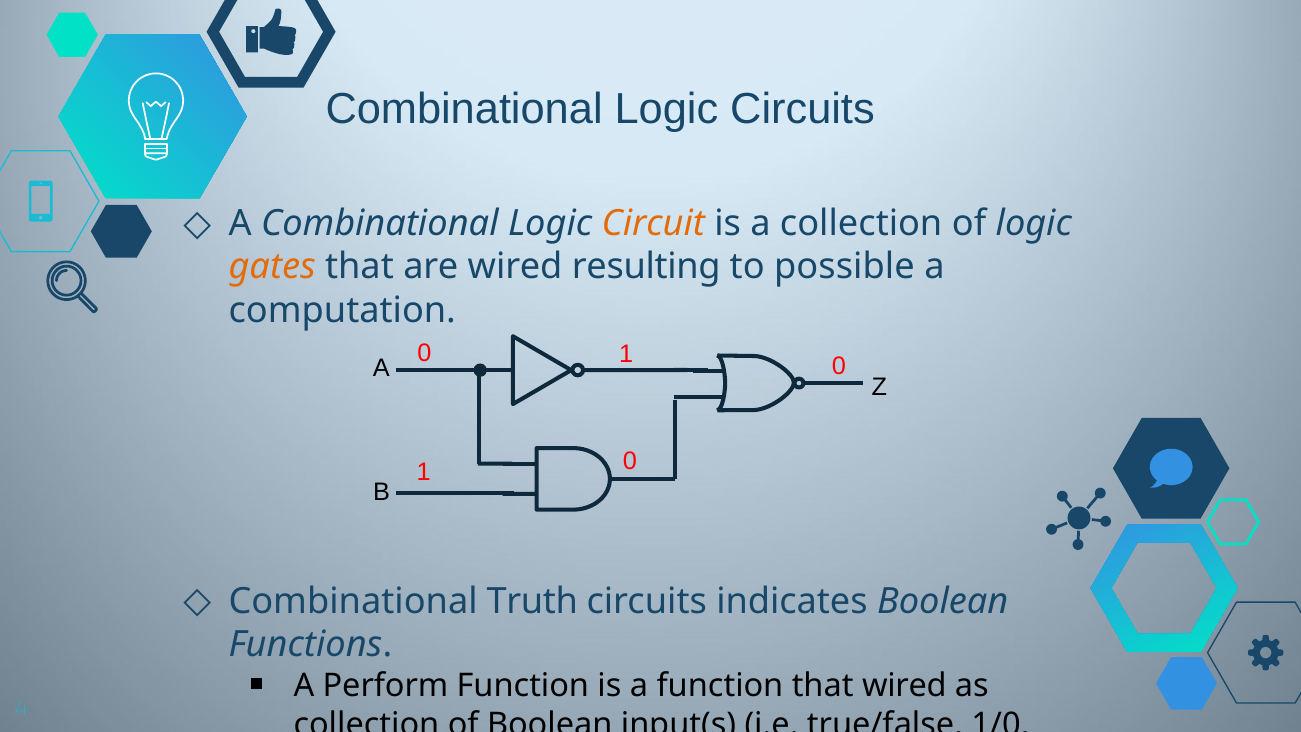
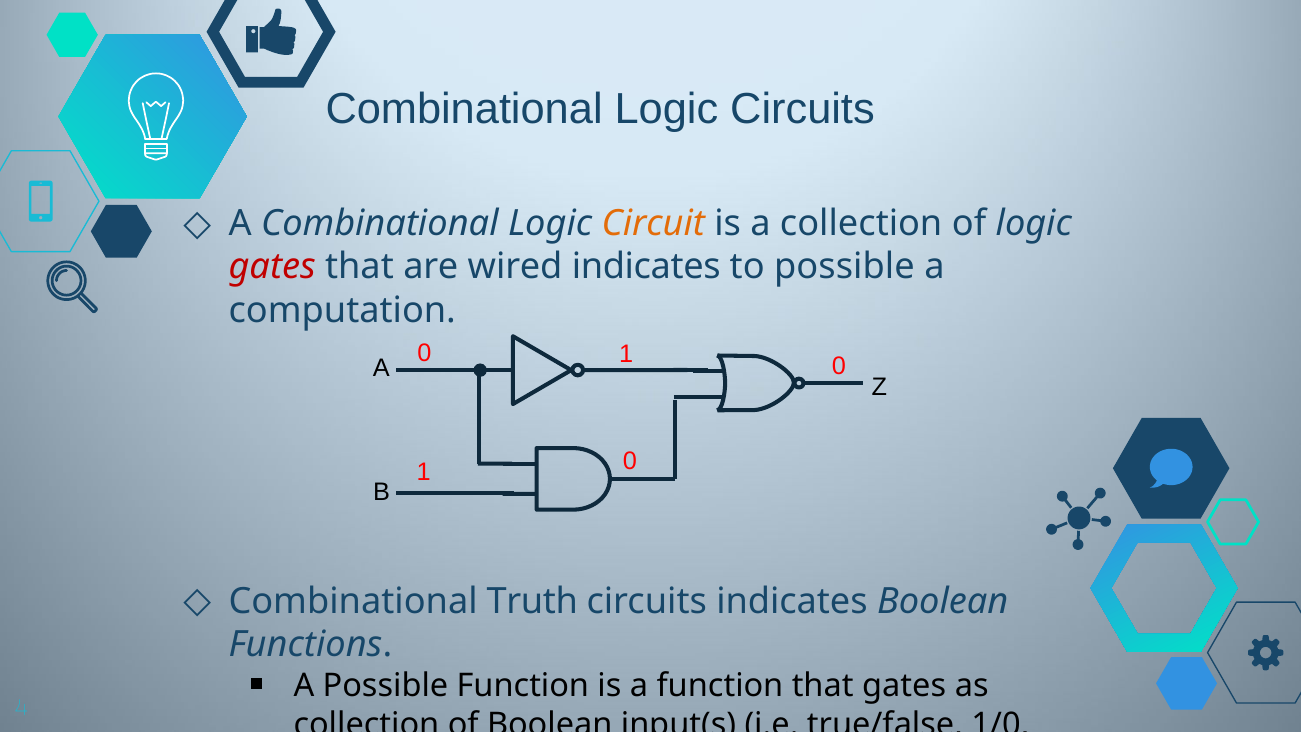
gates at (272, 267) colour: orange -> red
wired resulting: resulting -> indicates
A Perform: Perform -> Possible
that wired: wired -> gates
